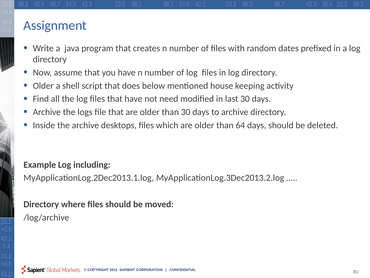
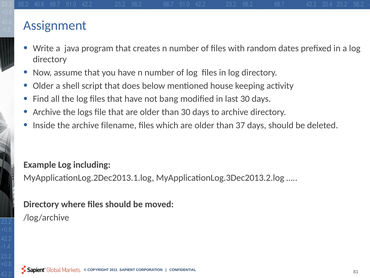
need: need -> bang
desktops: desktops -> filename
64: 64 -> 37
